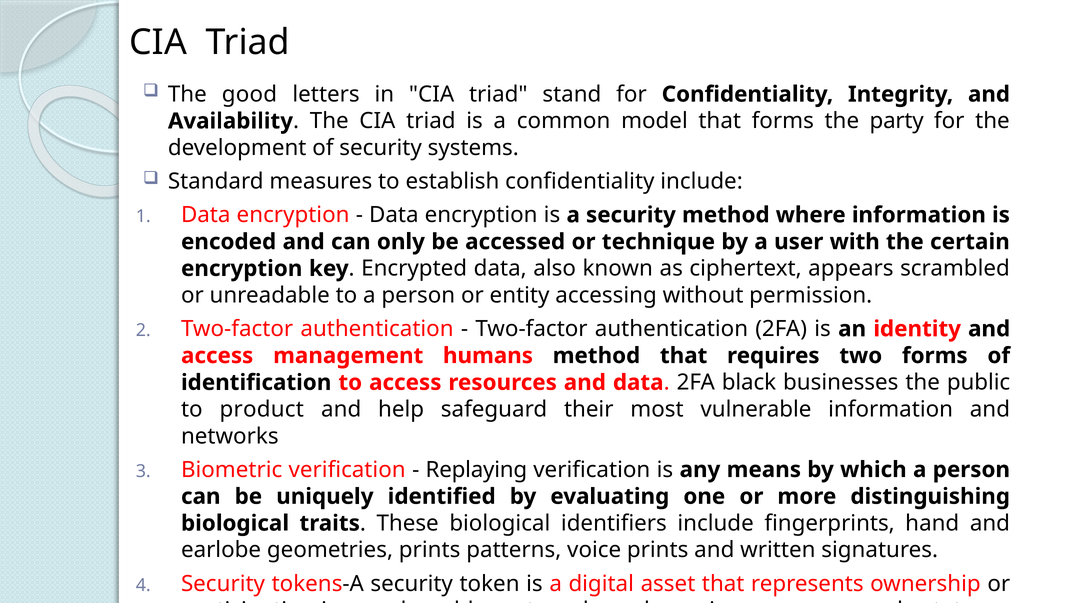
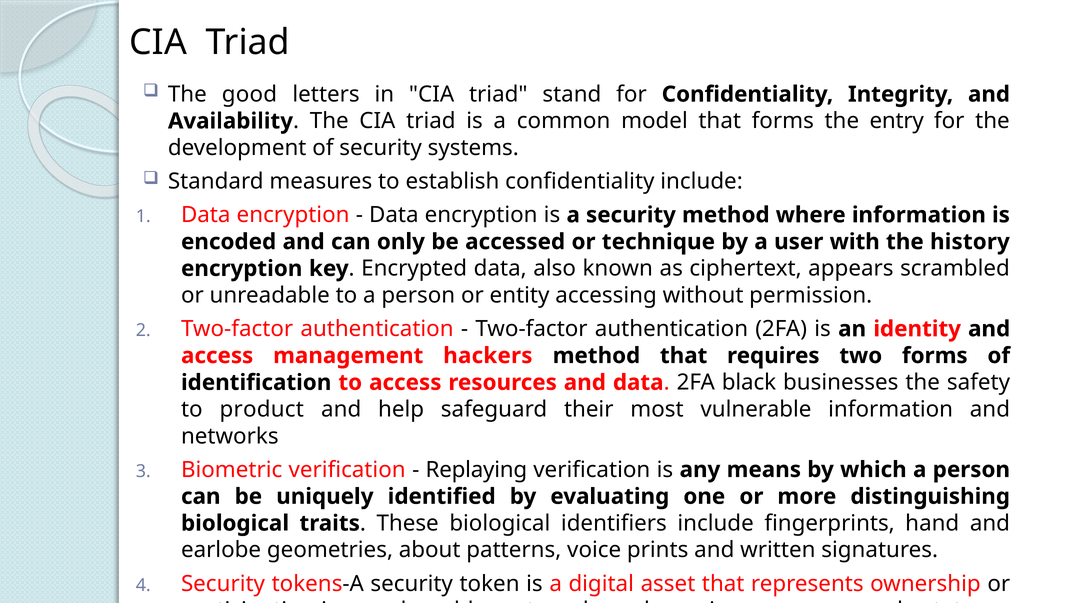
party: party -> entry
certain: certain -> history
humans: humans -> hackers
public: public -> safety
geometries prints: prints -> about
